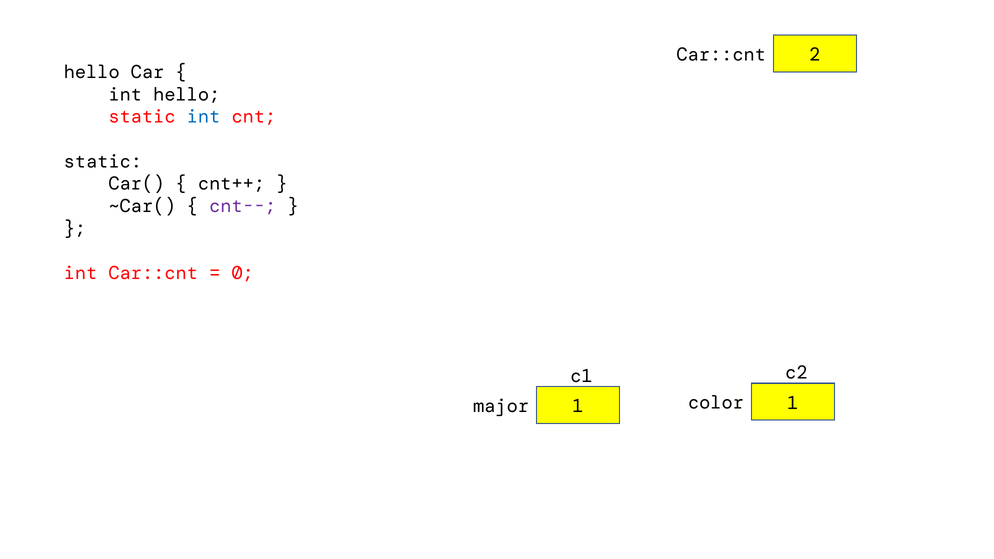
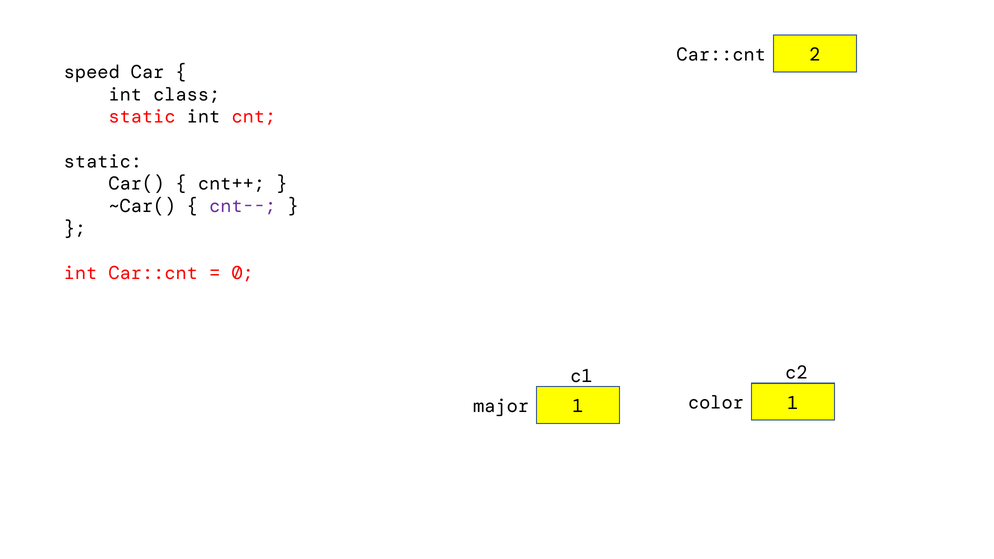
hello at (92, 72): hello -> speed
int hello: hello -> class
int at (204, 117) colour: blue -> black
